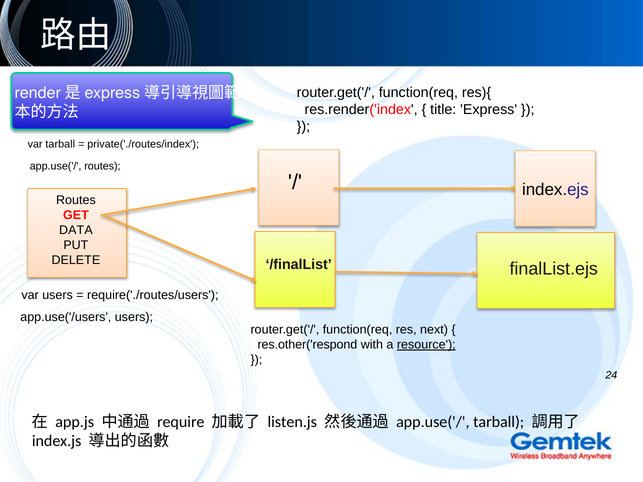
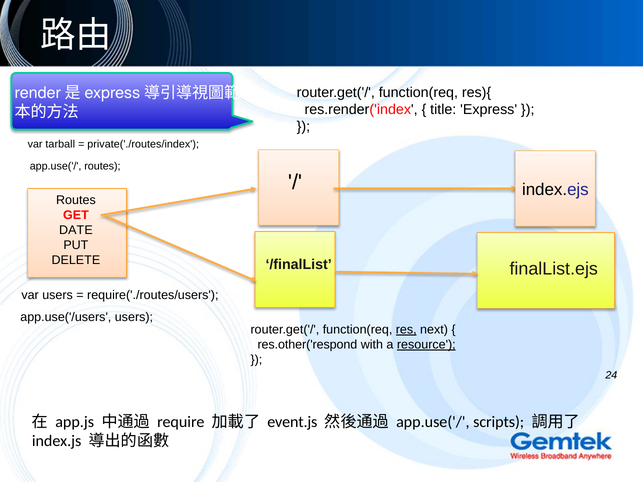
DATA: DATA -> DATE
res underline: none -> present
listen.js: listen.js -> event.js
app.use('/ tarball: tarball -> scripts
